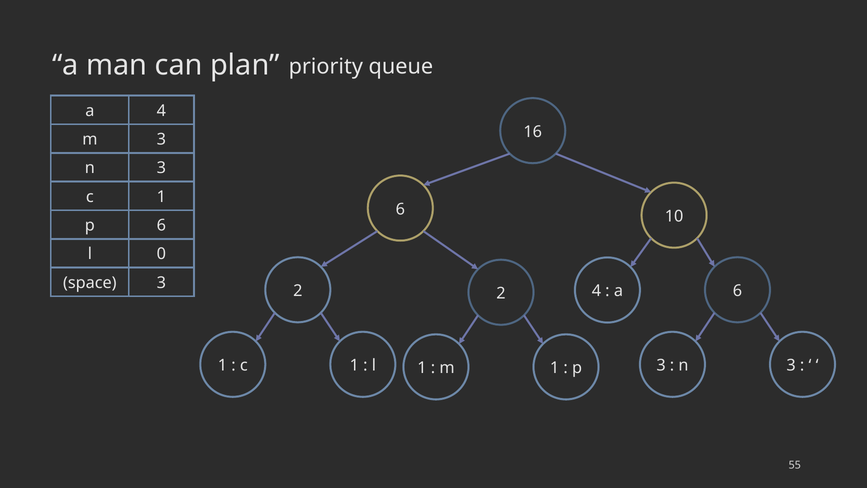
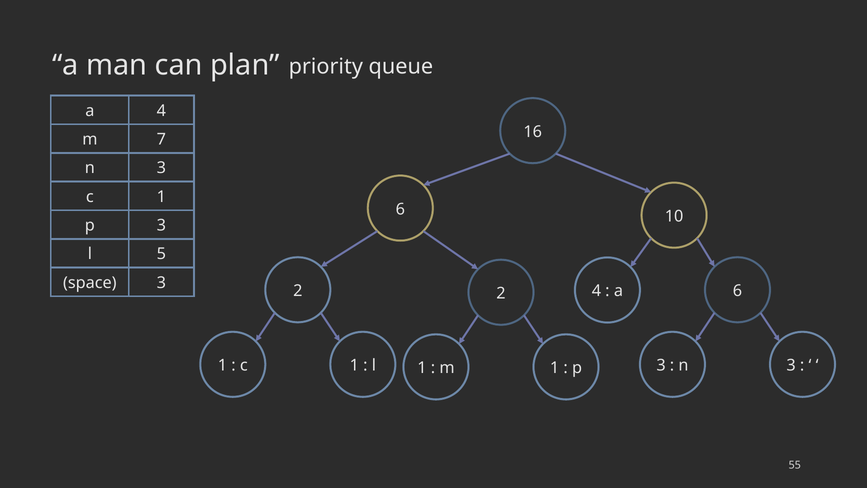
m 3: 3 -> 7
p 6: 6 -> 3
0: 0 -> 5
